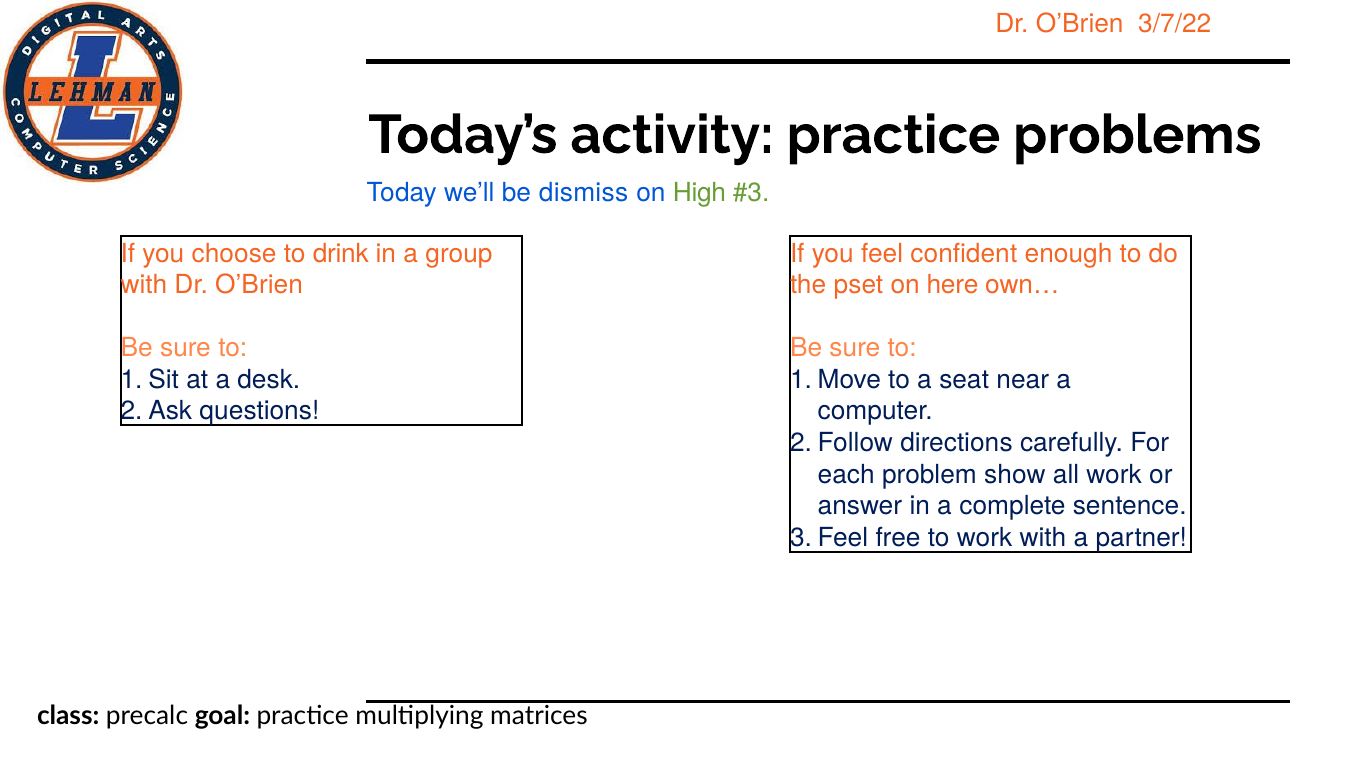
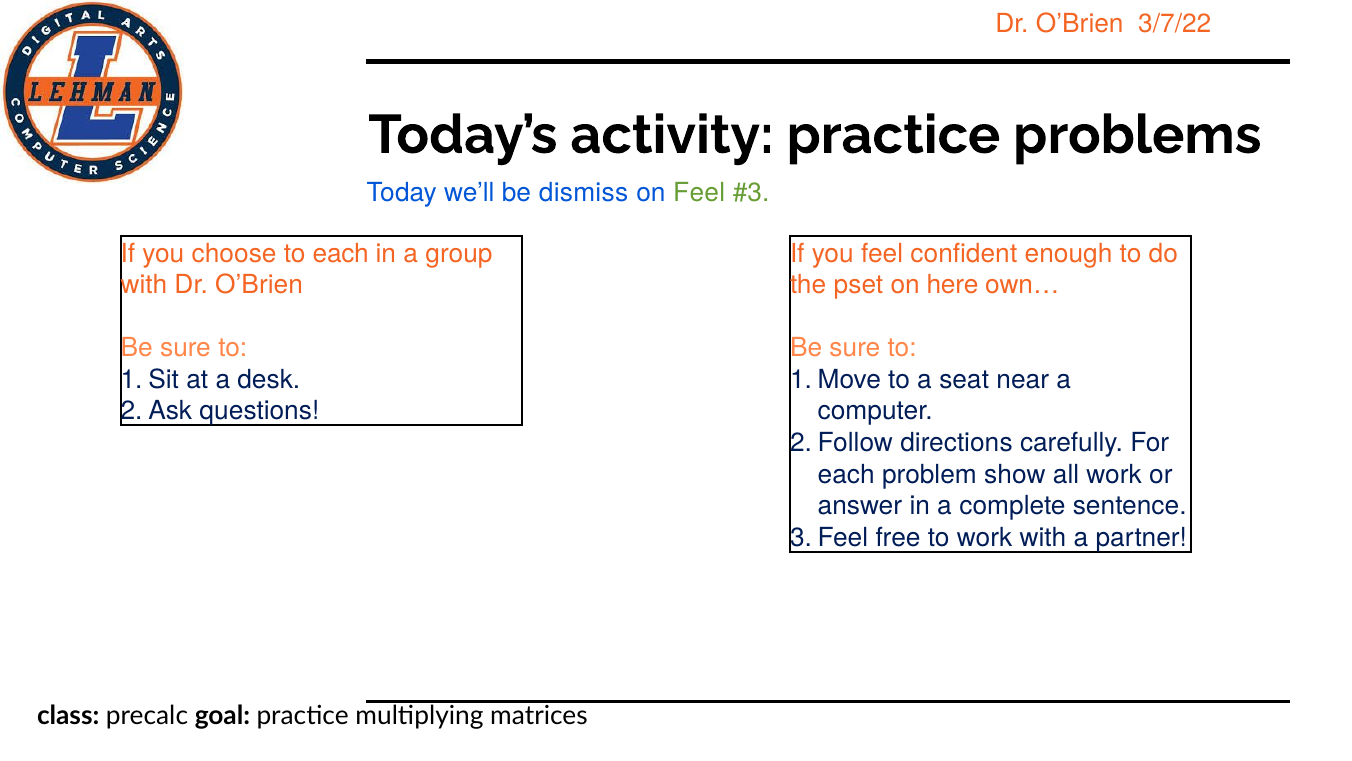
on High: High -> Feel
to drink: drink -> each
